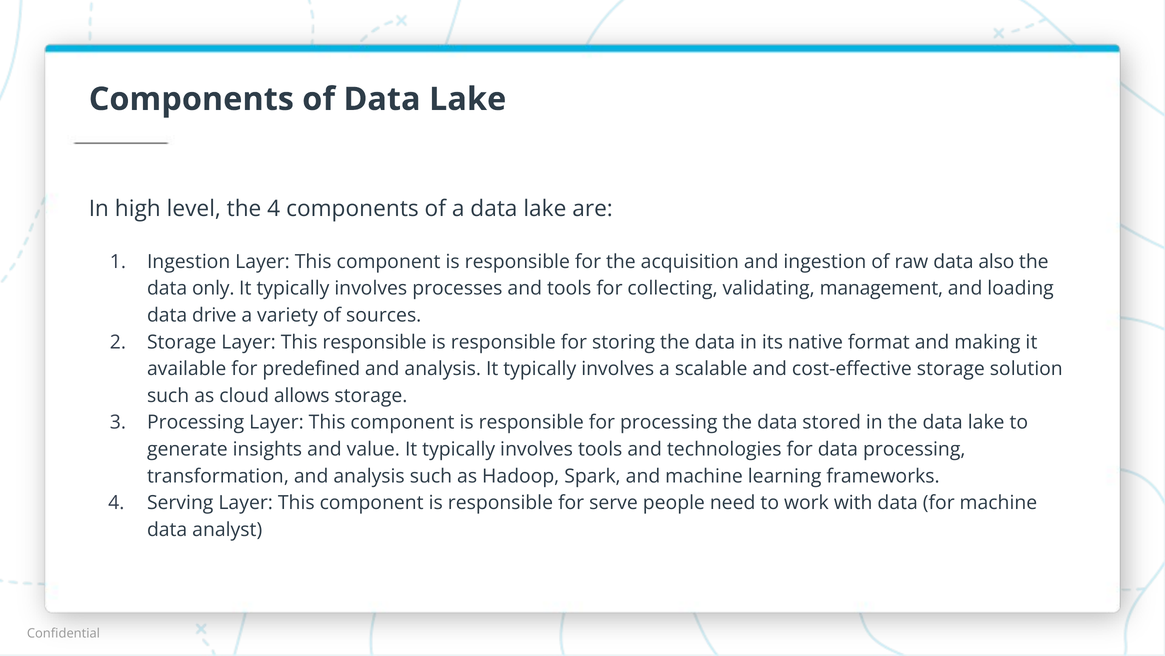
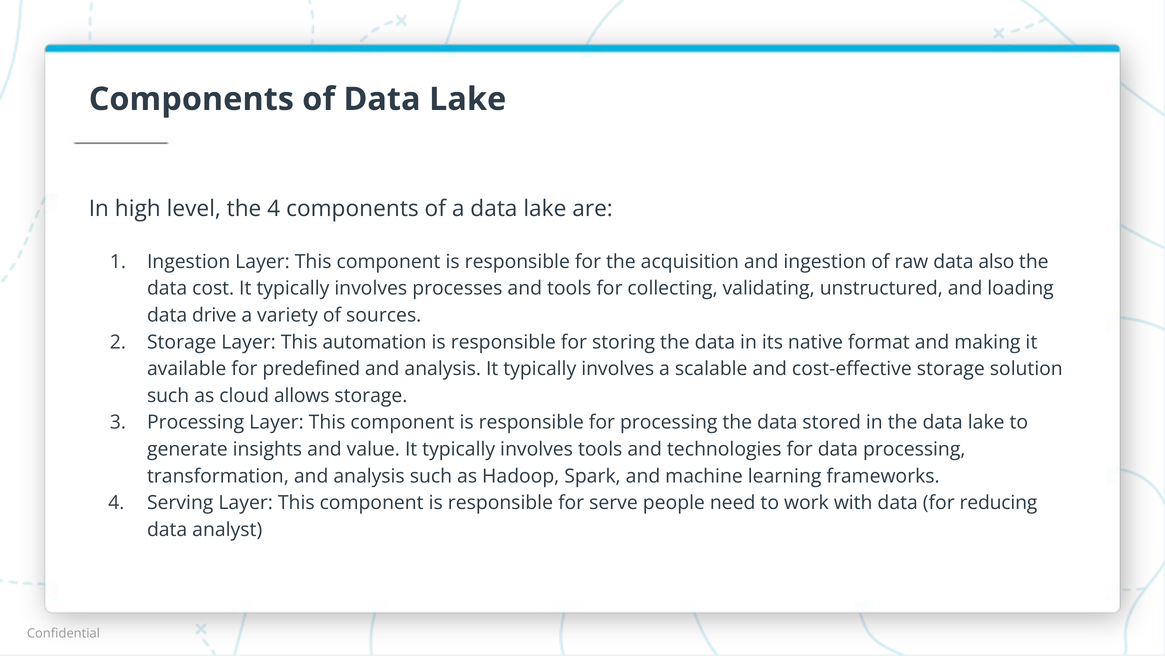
only: only -> cost
management: management -> unstructured
This responsible: responsible -> automation
for machine: machine -> reducing
